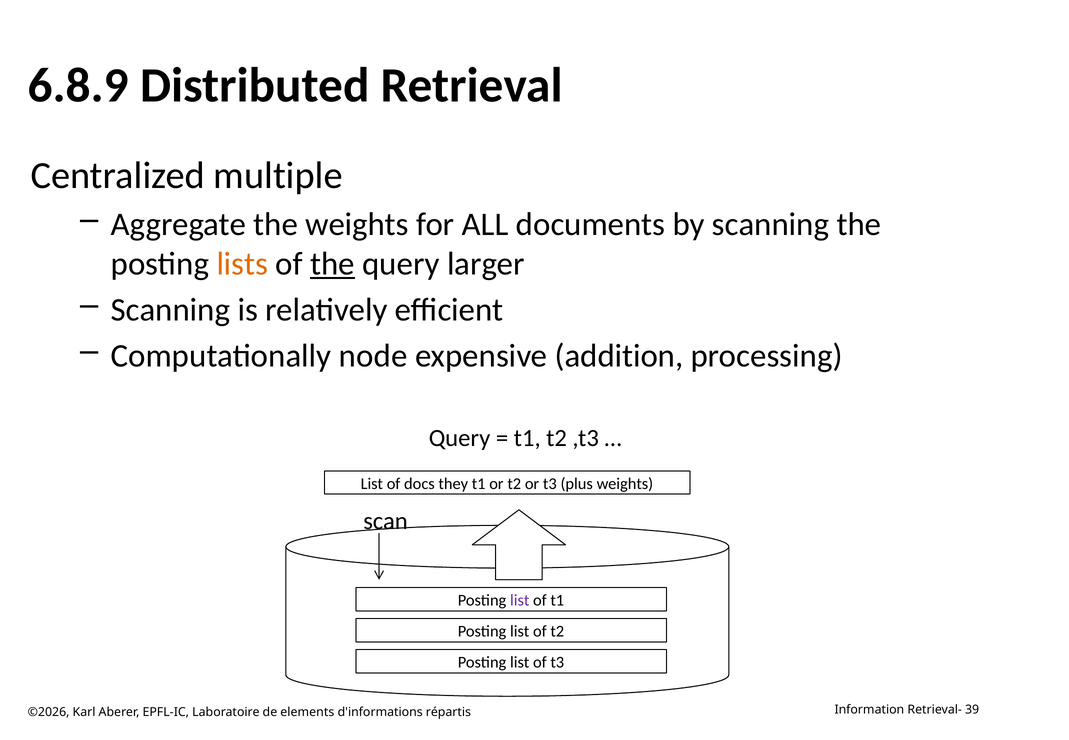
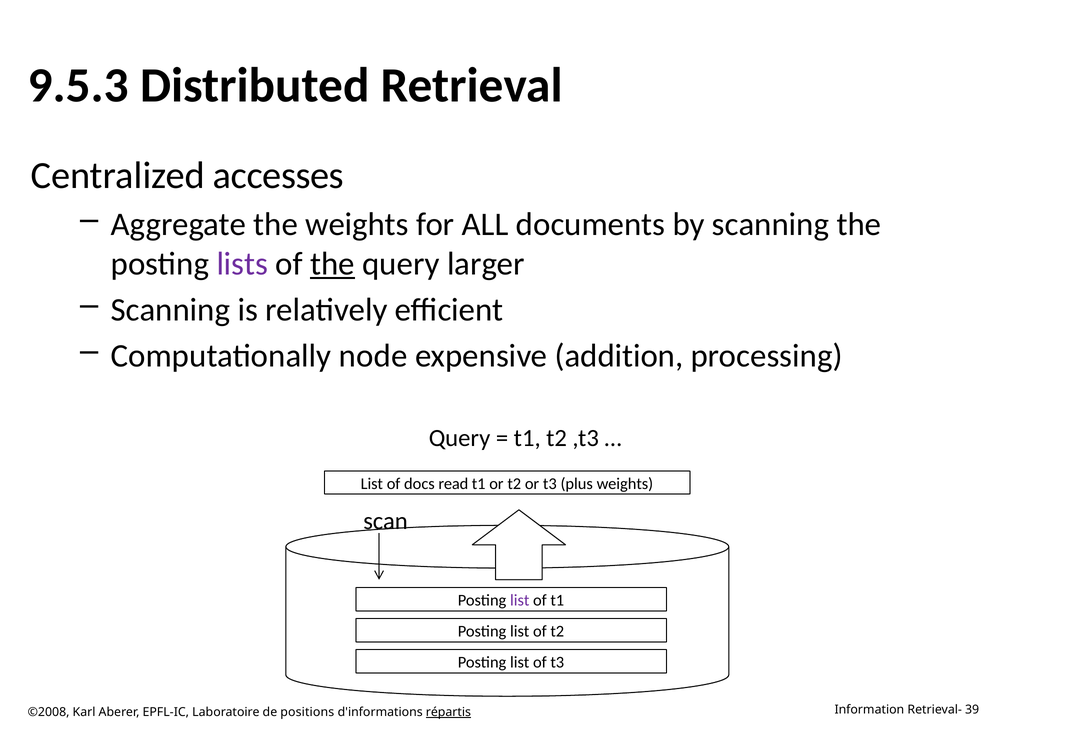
6.8.9: 6.8.9 -> 9.5.3
multiple: multiple -> accesses
lists colour: orange -> purple
they: they -> read
©2026: ©2026 -> ©2008
elements: elements -> positions
répartis underline: none -> present
